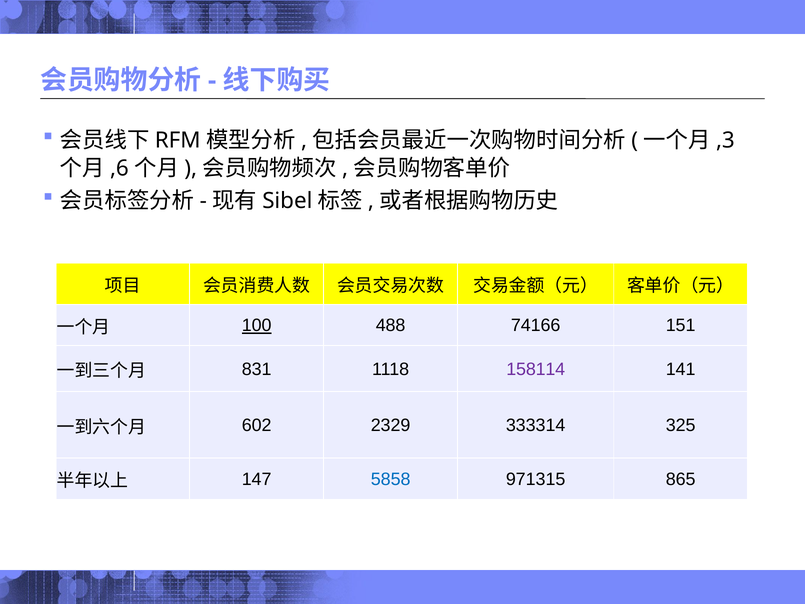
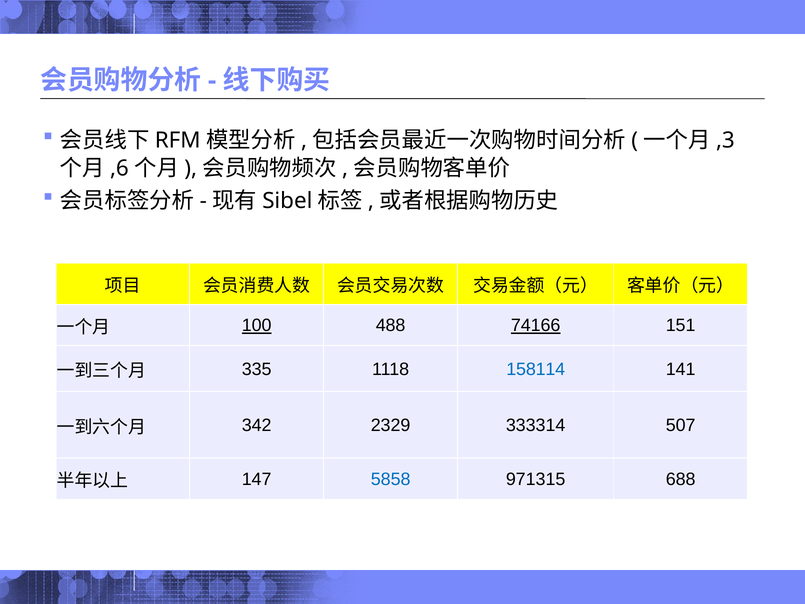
74166 underline: none -> present
831: 831 -> 335
158114 colour: purple -> blue
602: 602 -> 342
325: 325 -> 507
865: 865 -> 688
